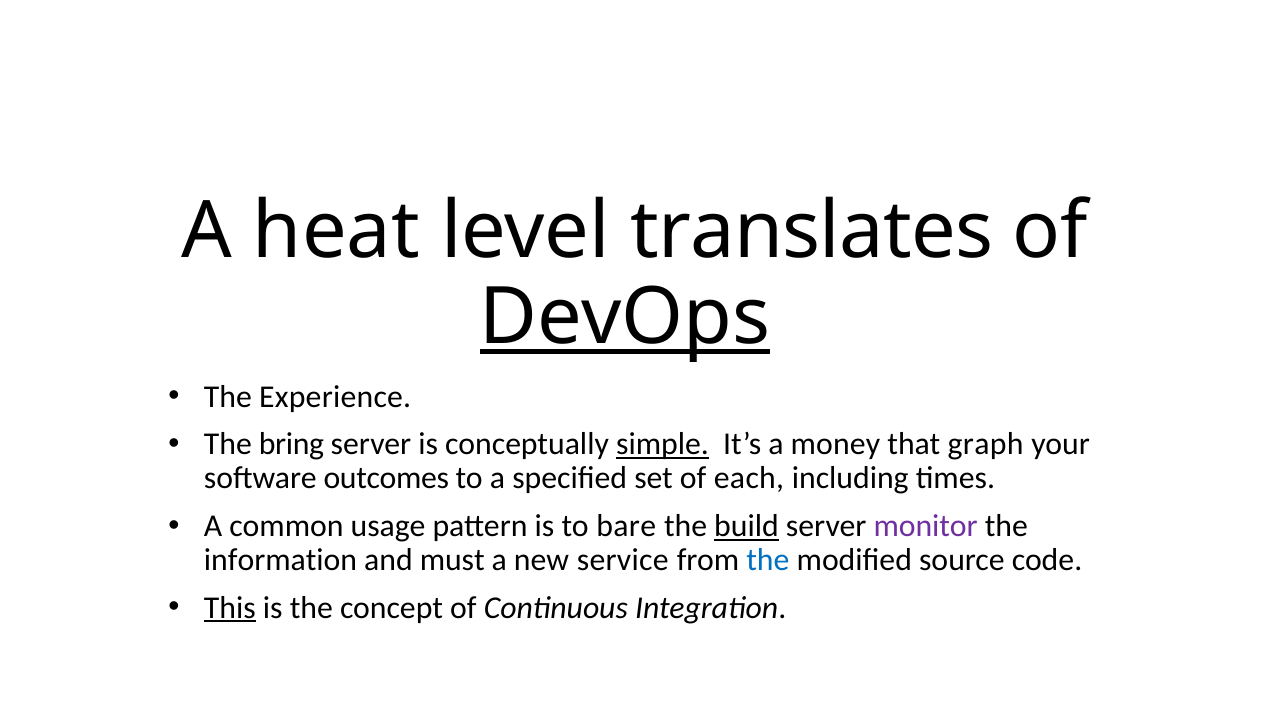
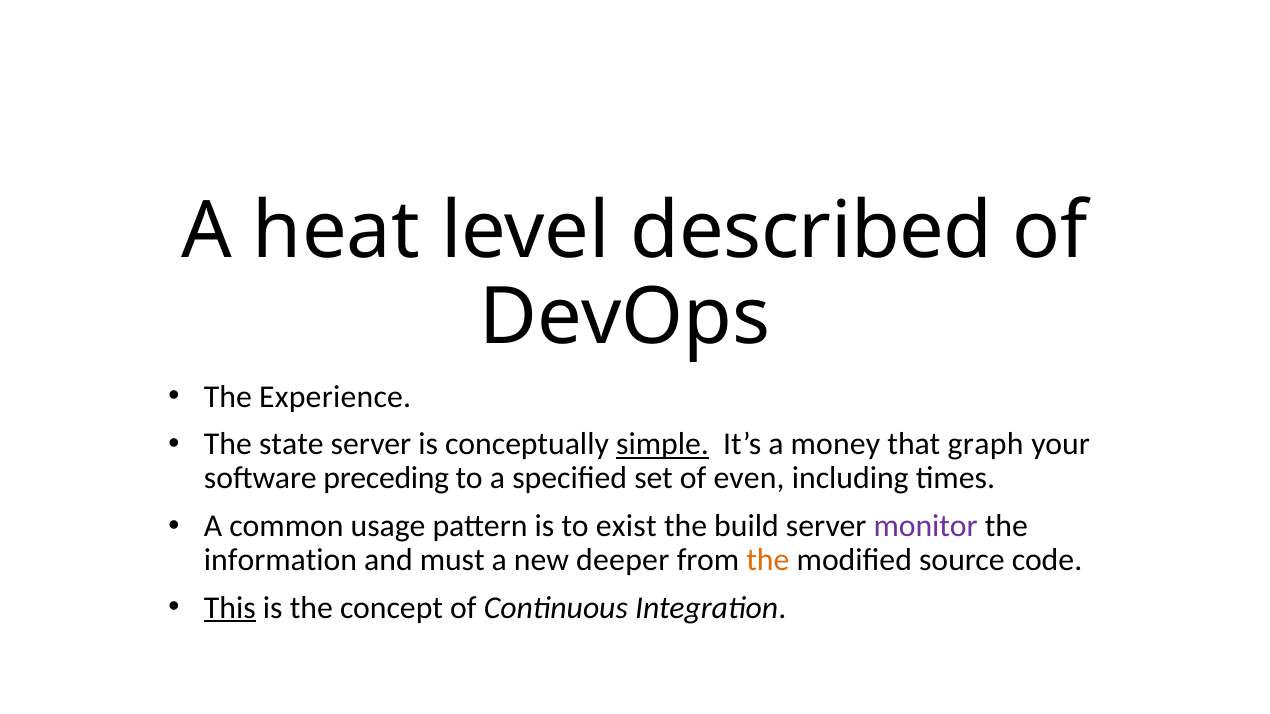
translates: translates -> described
DevOps underline: present -> none
bring: bring -> state
outcomes: outcomes -> preceding
each: each -> even
bare: bare -> exist
build underline: present -> none
service: service -> deeper
the at (768, 561) colour: blue -> orange
